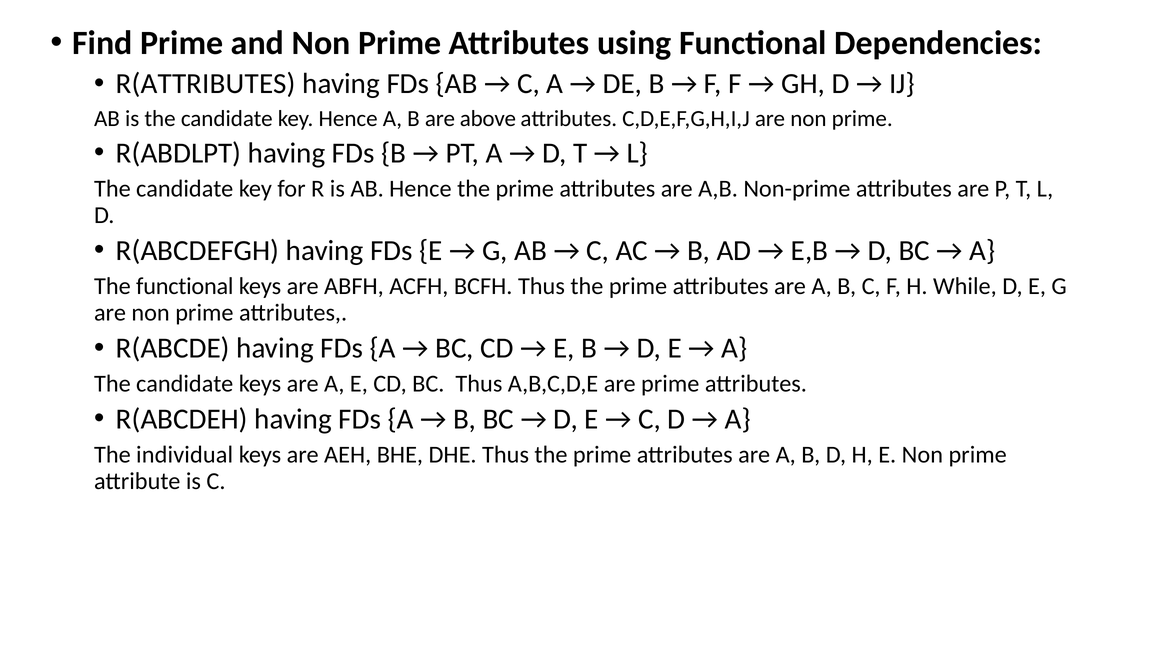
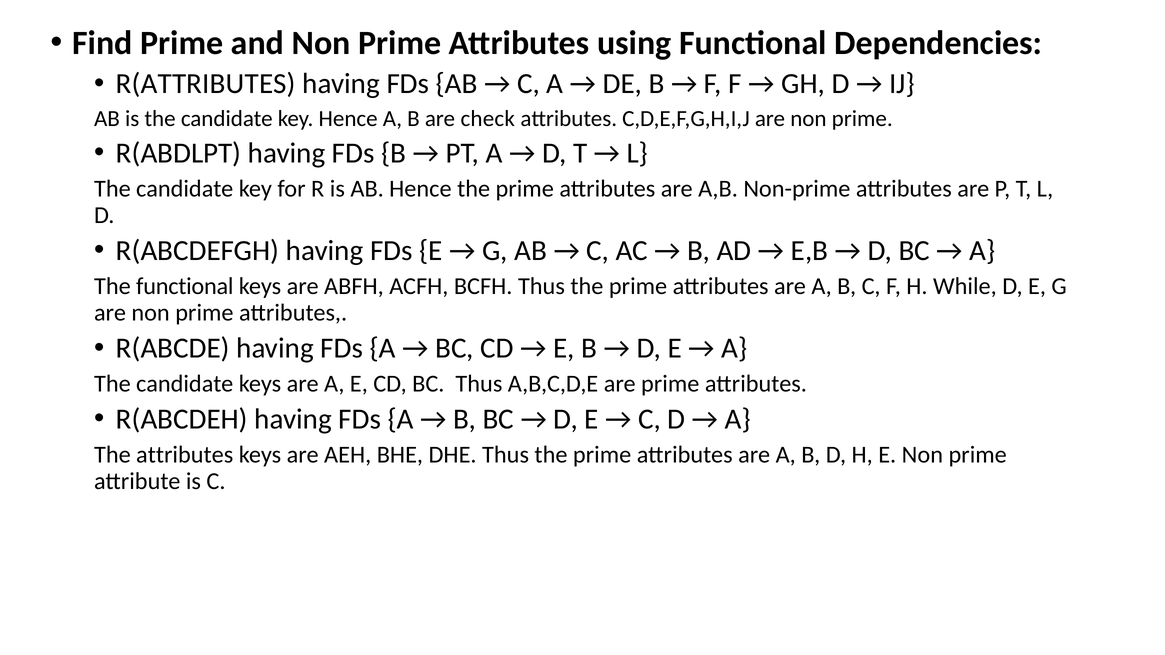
above: above -> check
The individual: individual -> attributes
